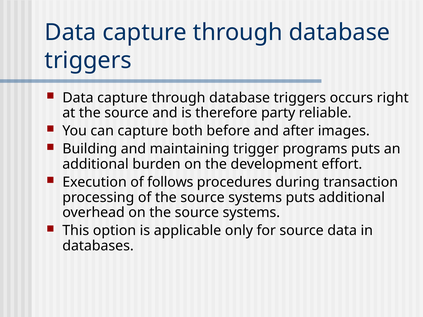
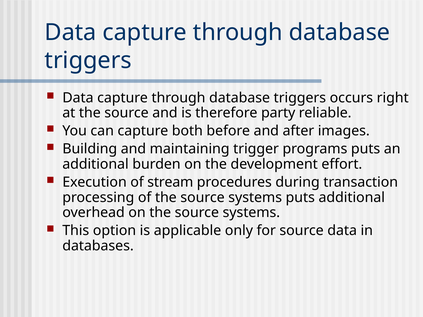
follows: follows -> stream
